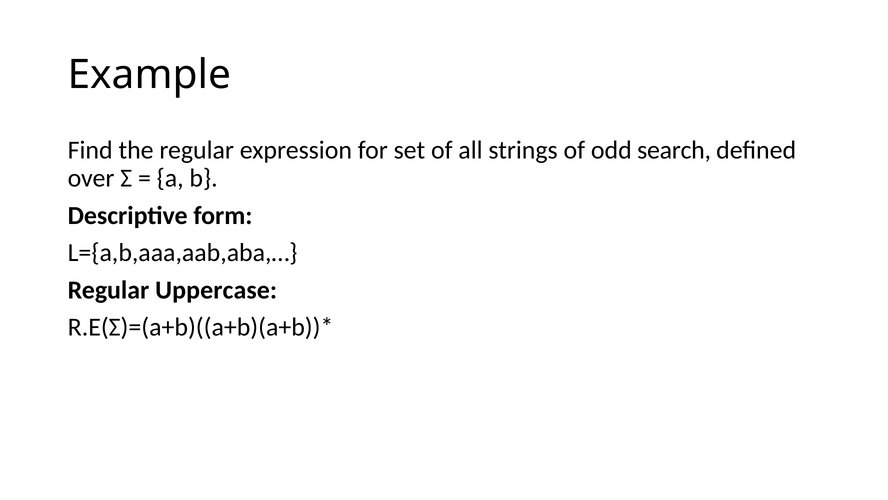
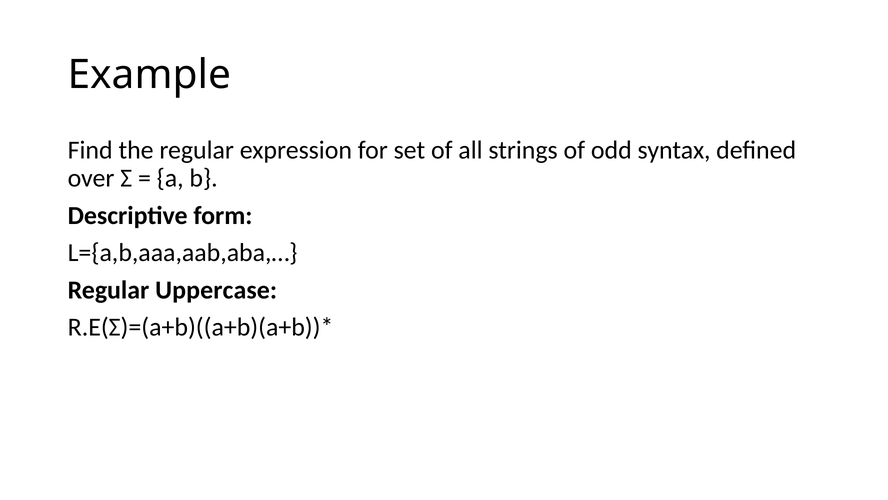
search: search -> syntax
